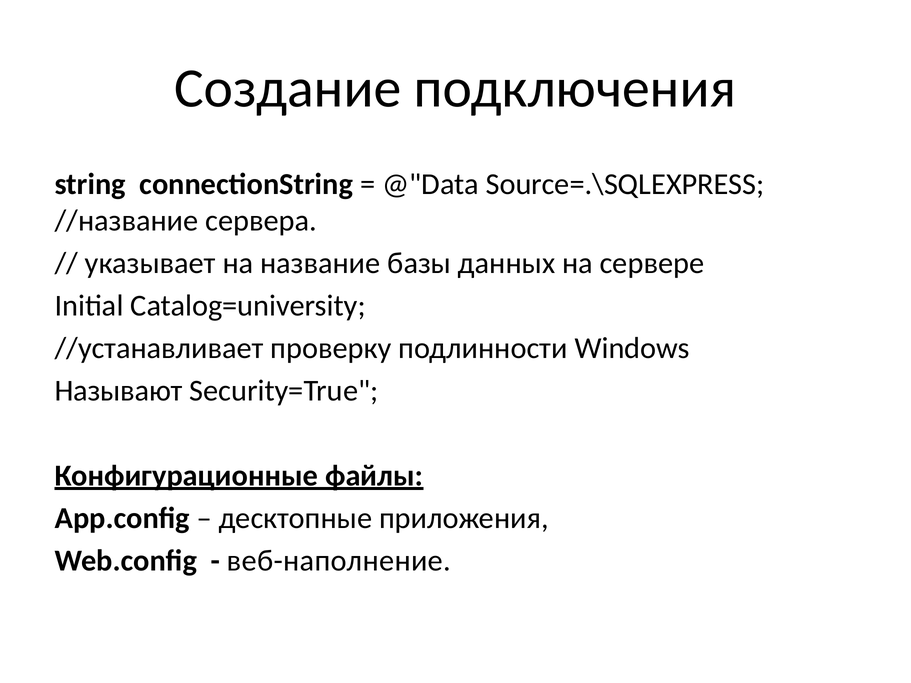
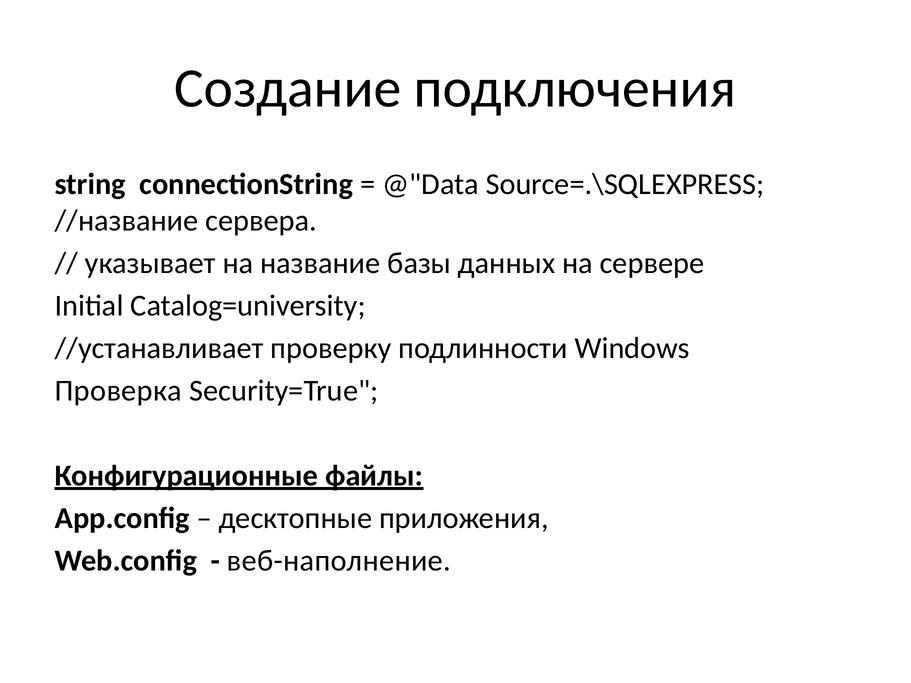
Называют: Называют -> Проверка
